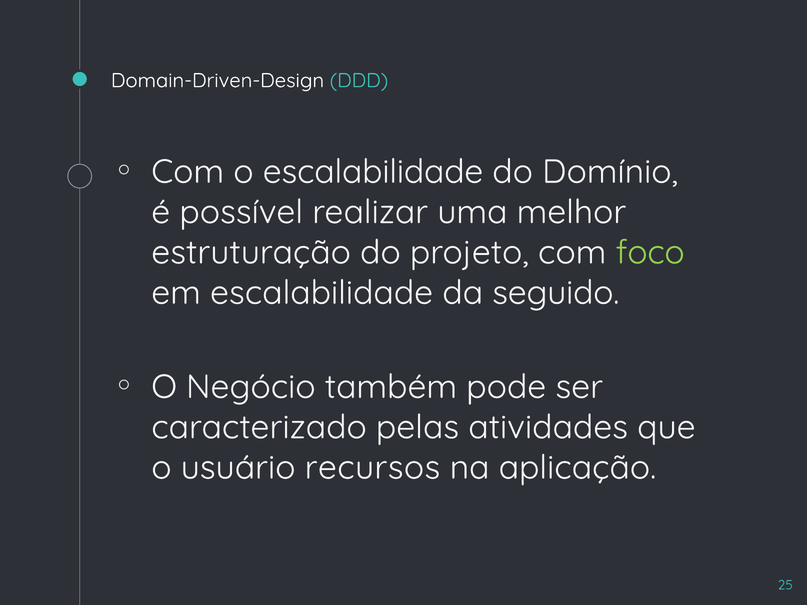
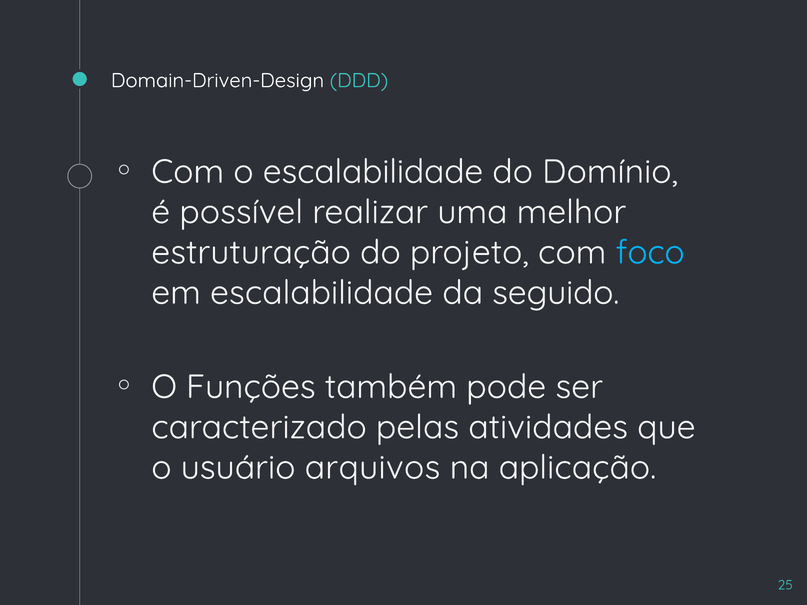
foco colour: light green -> light blue
Negócio: Negócio -> Funções
recursos: recursos -> arquivos
